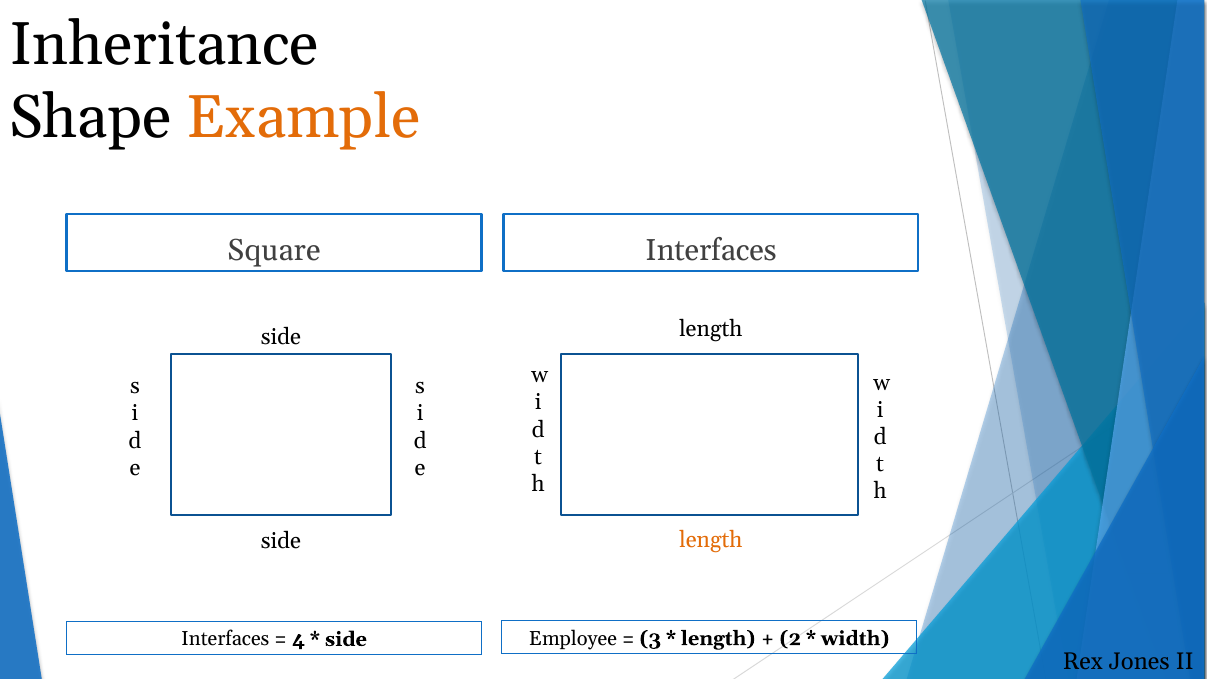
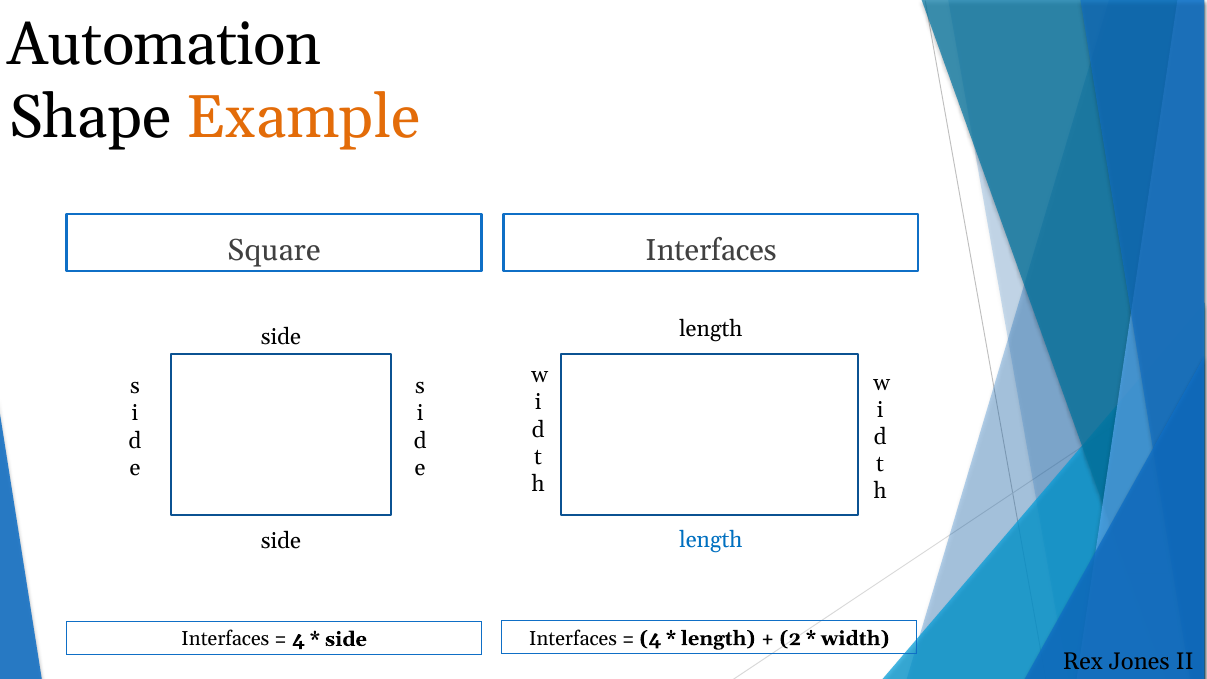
Inheritance: Inheritance -> Automation
length at (711, 539) colour: orange -> blue
side Employee: Employee -> Interfaces
3 at (650, 638): 3 -> 4
